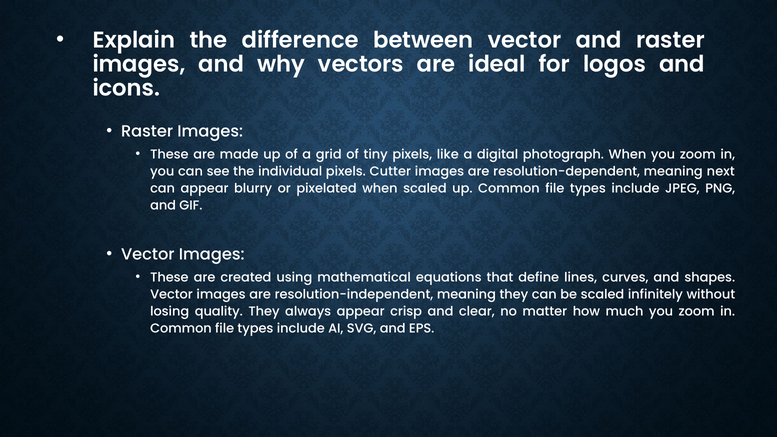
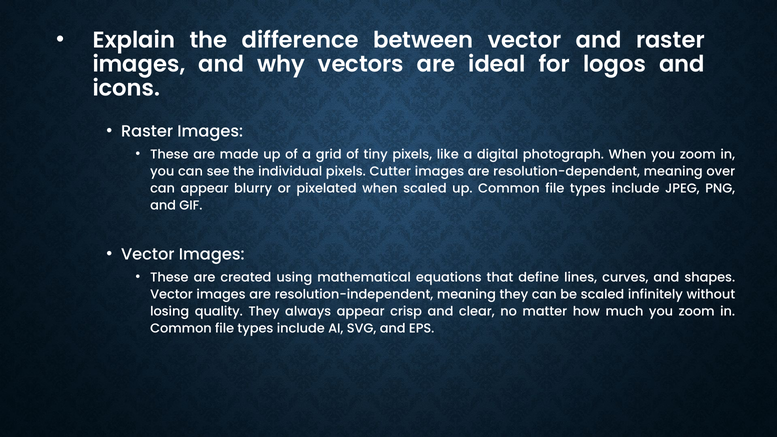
next: next -> over
